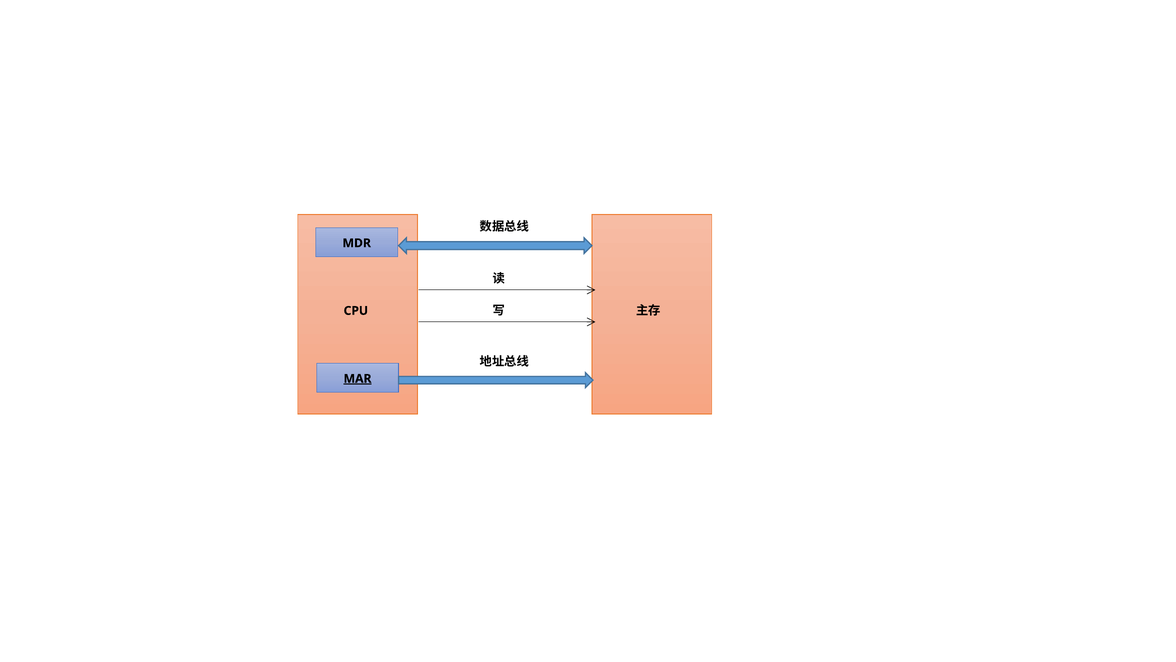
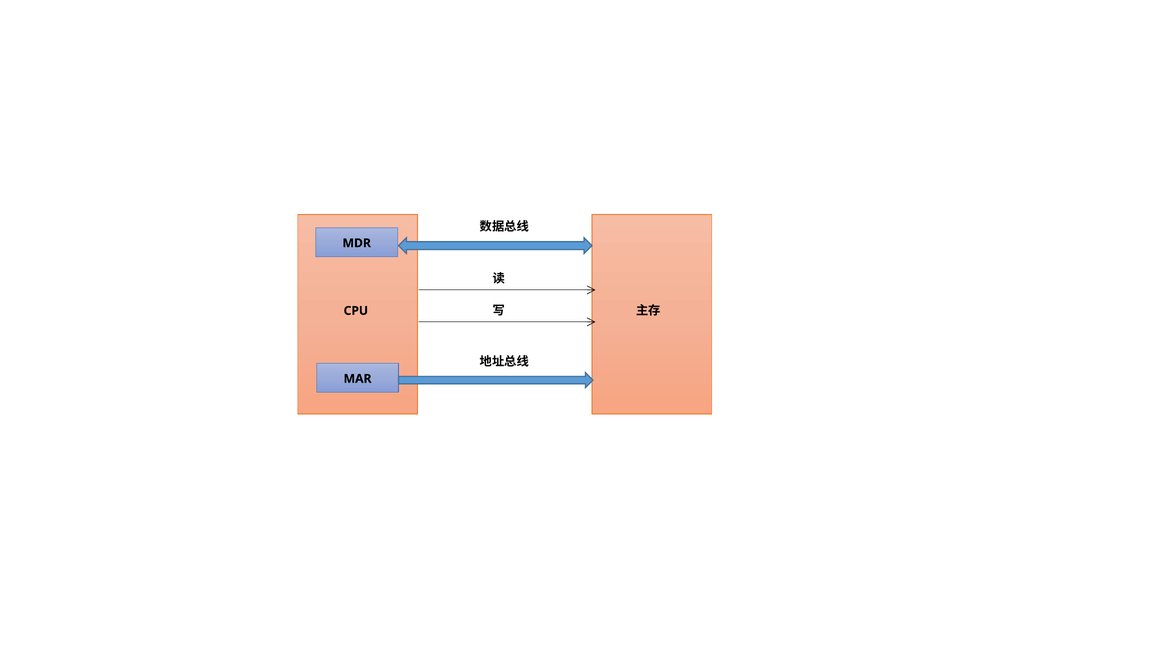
MAR underline: present -> none
